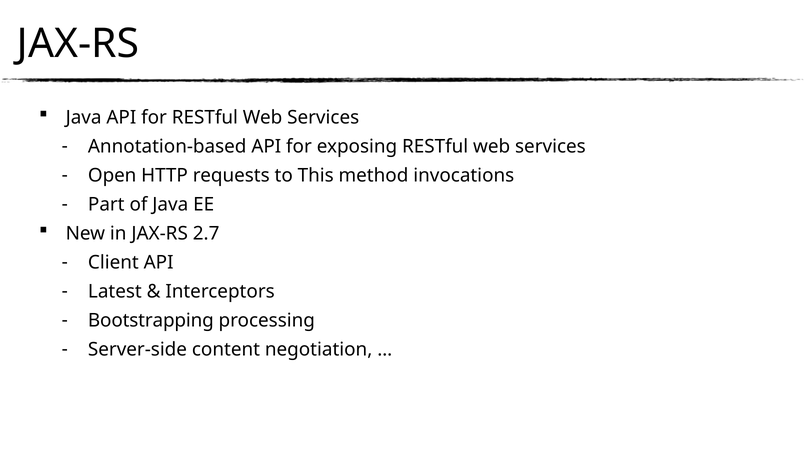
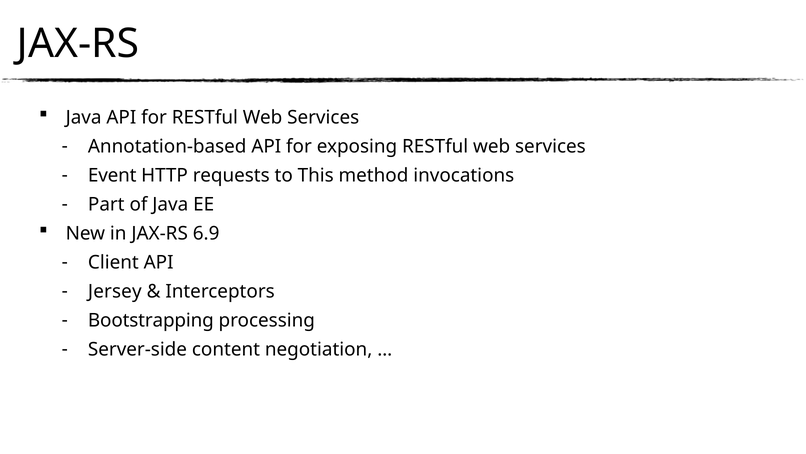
Open: Open -> Event
2.7: 2.7 -> 6.9
Latest: Latest -> Jersey
